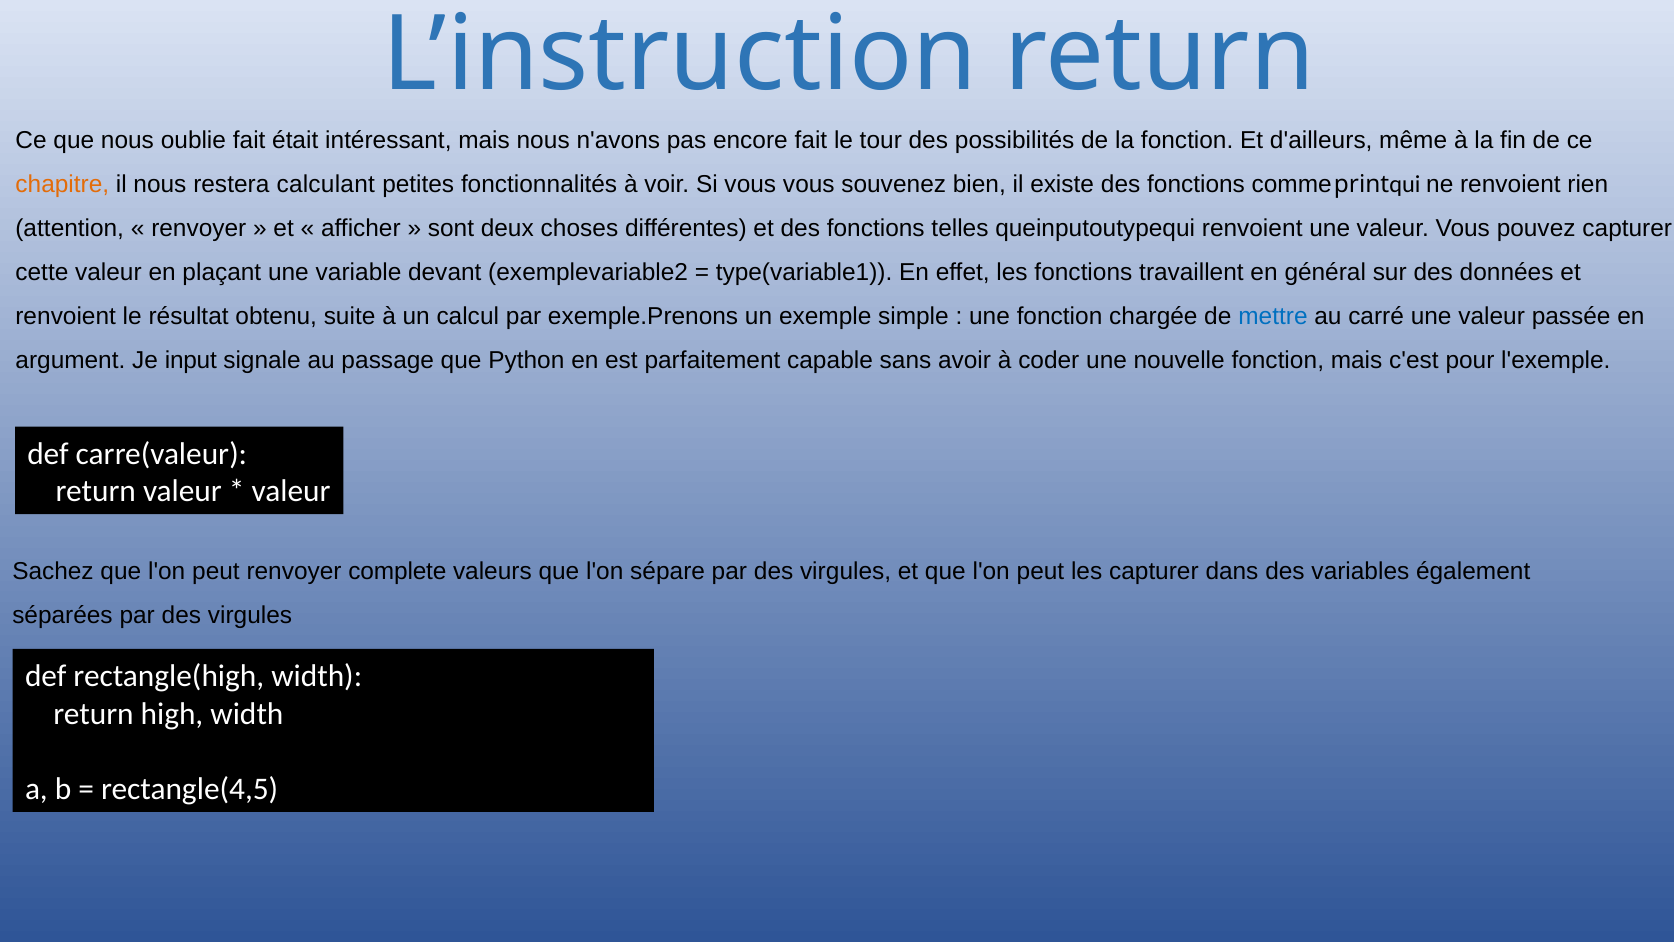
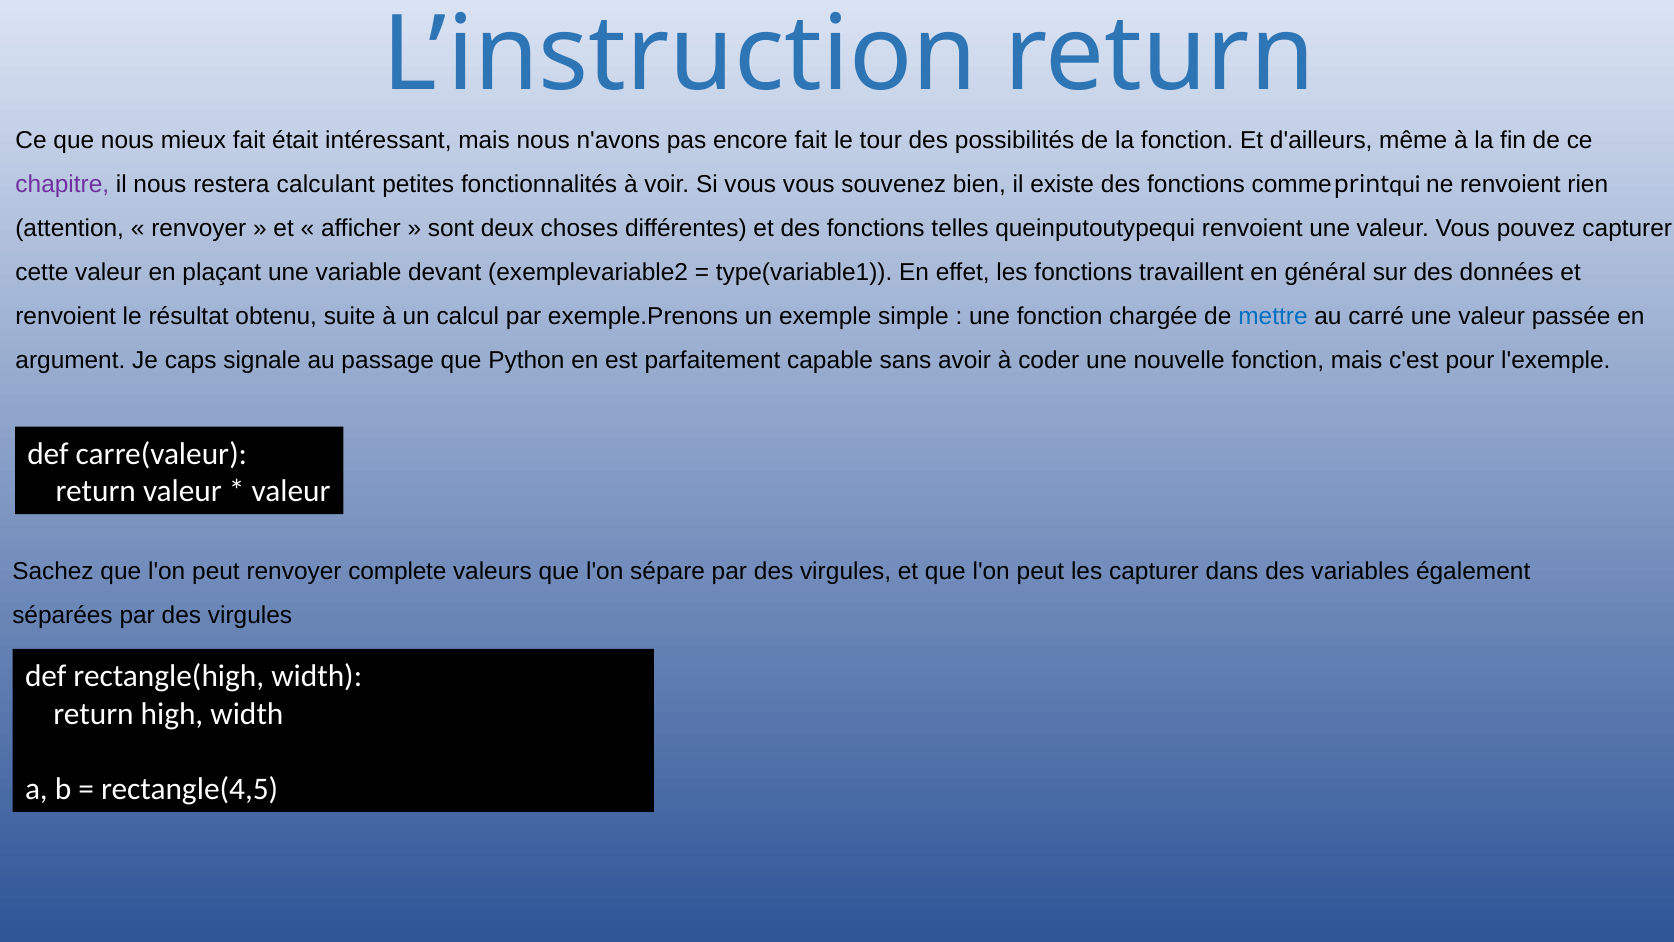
oublie: oublie -> mieux
chapitre colour: orange -> purple
input: input -> caps
